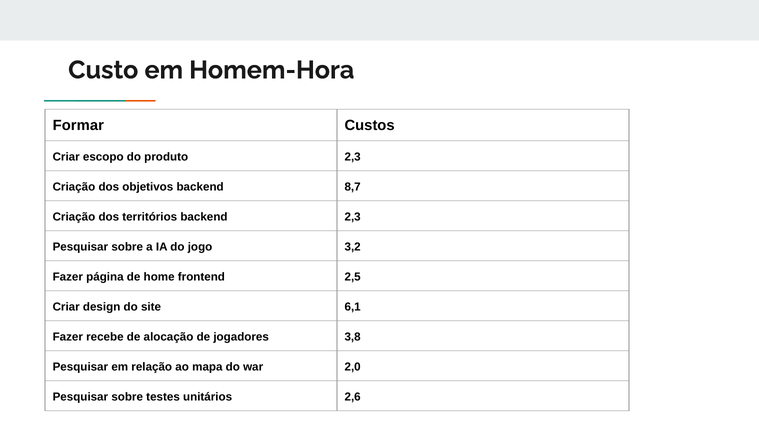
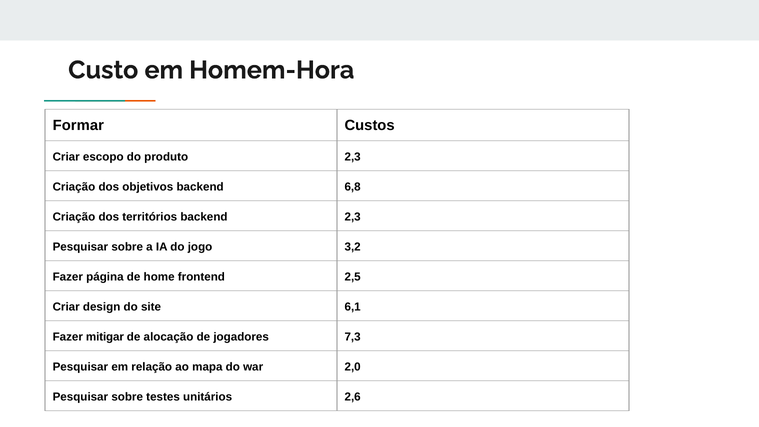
8,7: 8,7 -> 6,8
recebe: recebe -> mitigar
3,8: 3,8 -> 7,3
